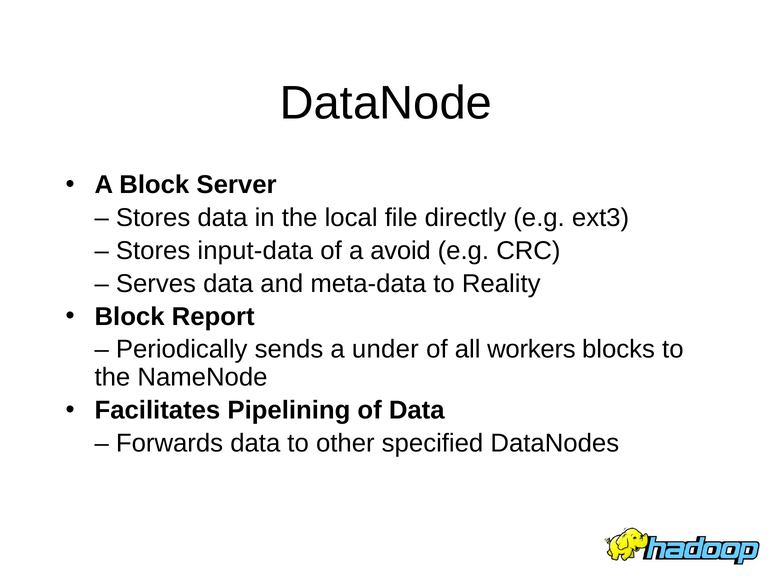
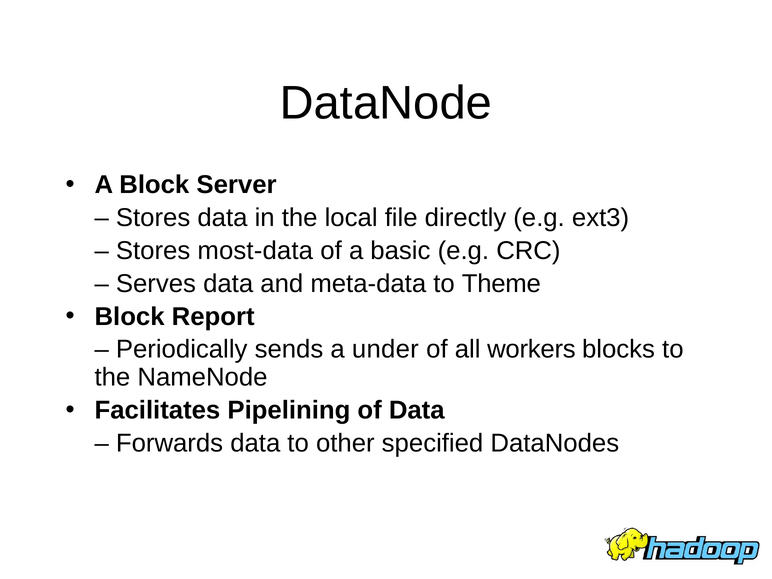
input-data: input-data -> most-data
avoid: avoid -> basic
Reality: Reality -> Theme
